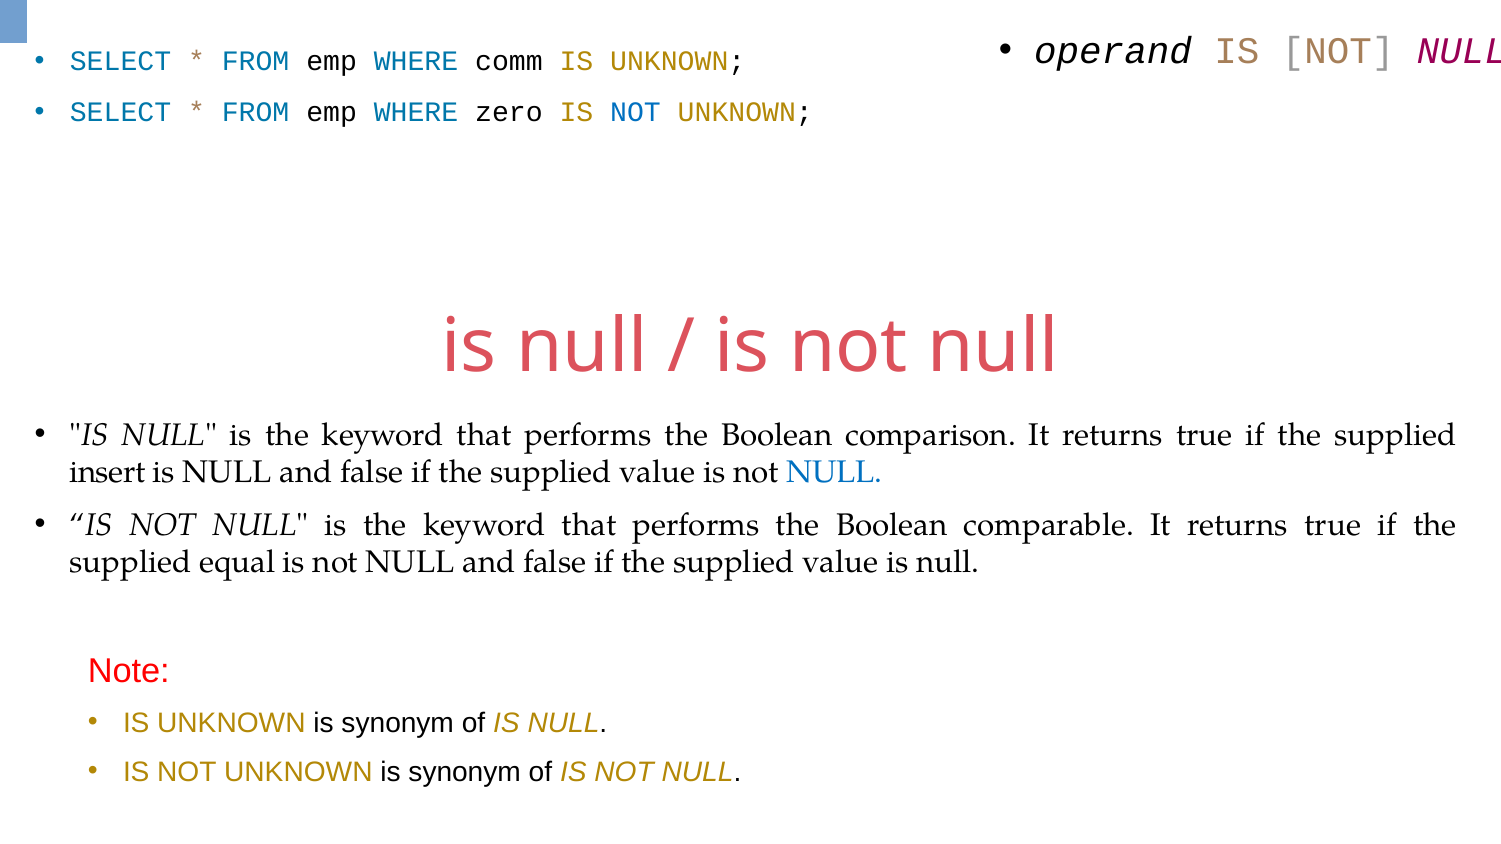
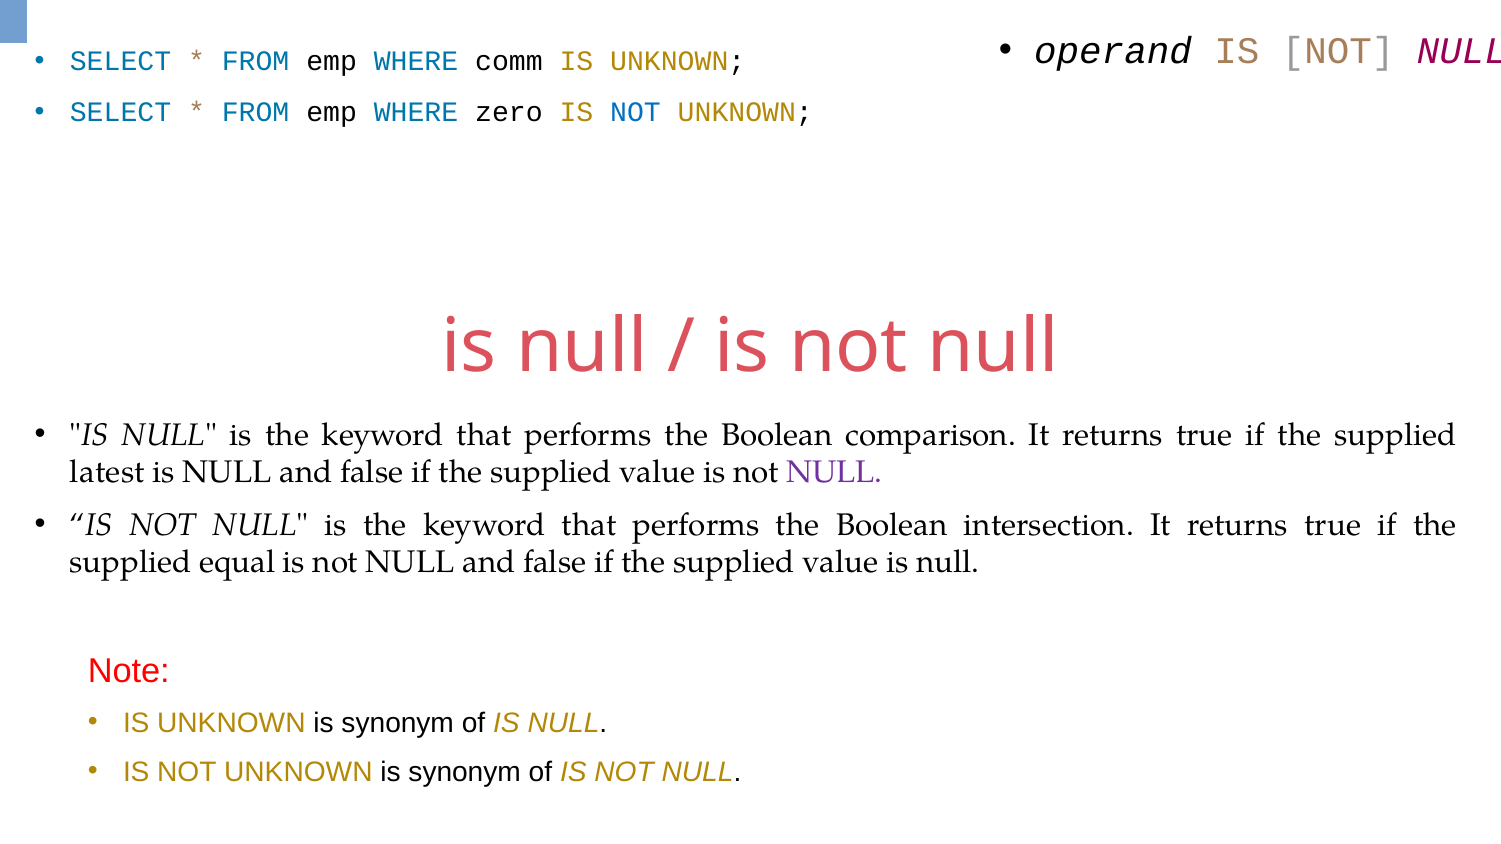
insert: insert -> latest
NULL at (834, 473) colour: blue -> purple
comparable: comparable -> intersection
